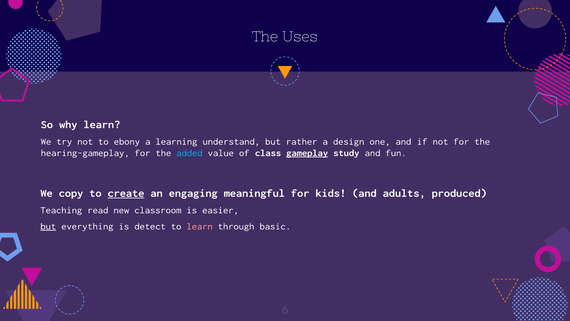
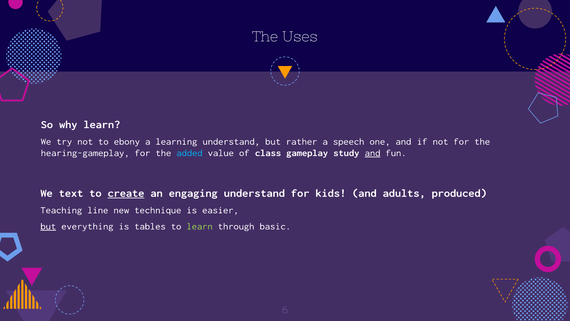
design: design -> speech
gameplay underline: present -> none
and at (373, 153) underline: none -> present
copy: copy -> text
engaging meaningful: meaningful -> understand
read: read -> line
classroom: classroom -> technique
detect: detect -> tables
learn at (200, 226) colour: pink -> light green
